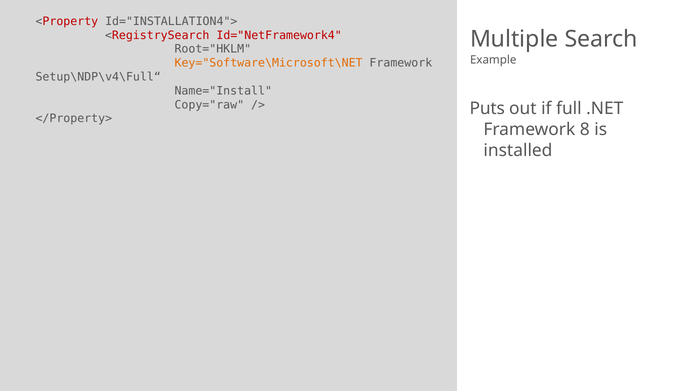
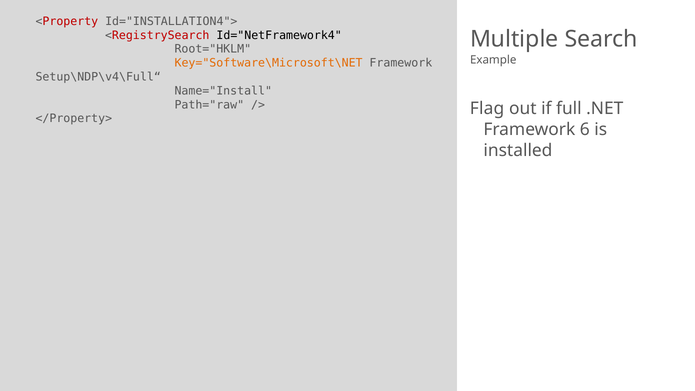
Id="NetFramework4 colour: red -> black
Copy="raw: Copy="raw -> Path="raw
Puts: Puts -> Flag
8: 8 -> 6
